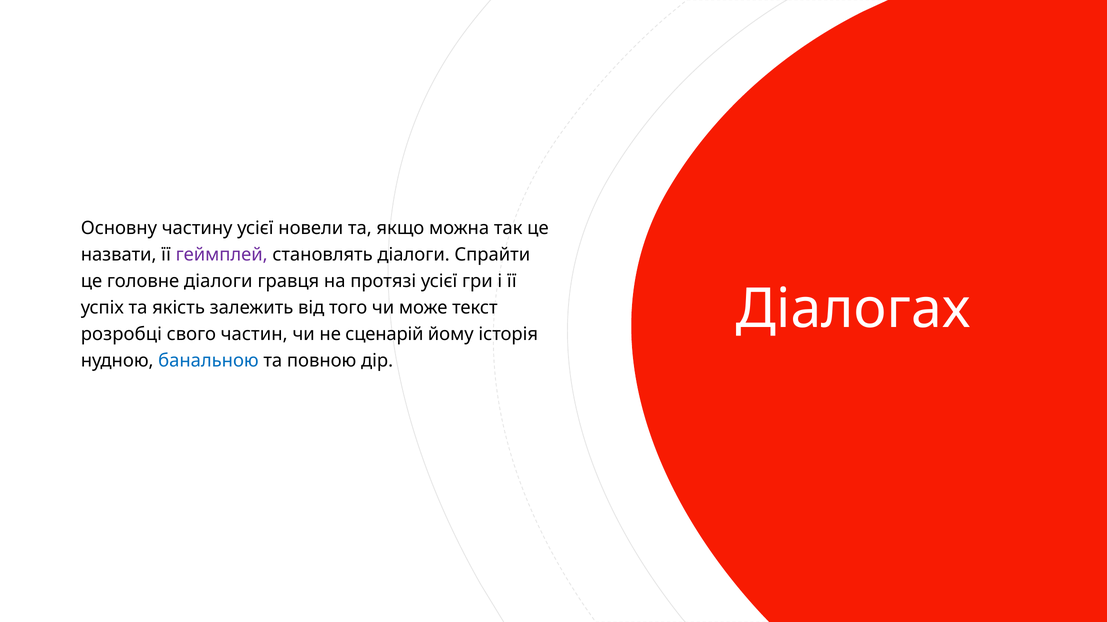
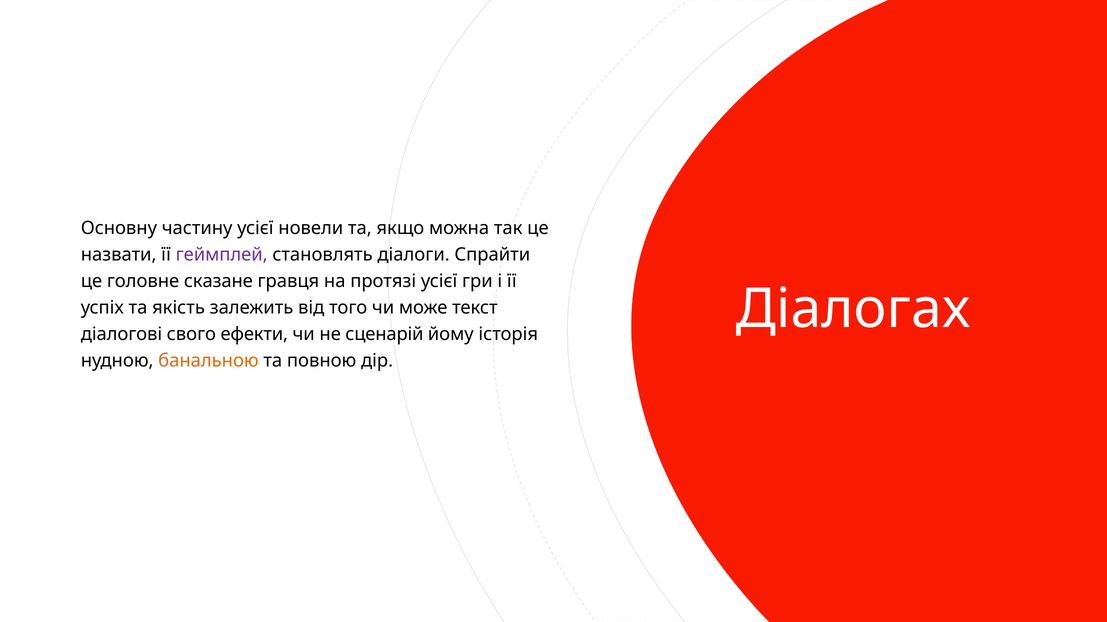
головне діалоги: діалоги -> сказане
розробці: розробці -> діалогові
частин: частин -> ефекти
банальною colour: blue -> orange
